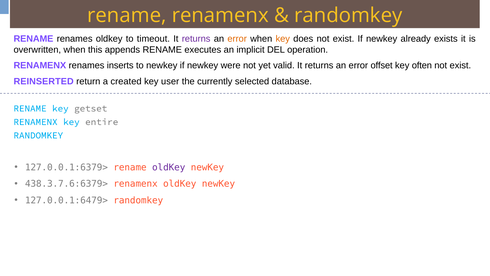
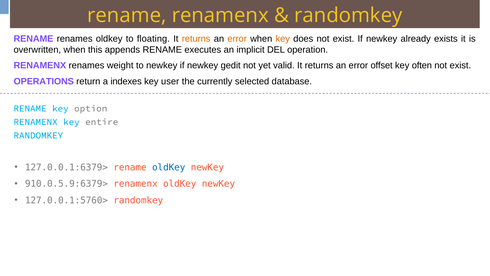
timeout: timeout -> floating
returns at (196, 39) colour: purple -> orange
inserts: inserts -> weight
were: were -> gedit
REINSERTED: REINSERTED -> OPERATIONS
created: created -> indexes
getset: getset -> option
oldKey at (169, 167) colour: purple -> blue
438.3.7.6:6379>: 438.3.7.6:6379> -> 910.0.5.9:6379>
127.0.0.1:6479>: 127.0.0.1:6479> -> 127.0.0.1:5760>
